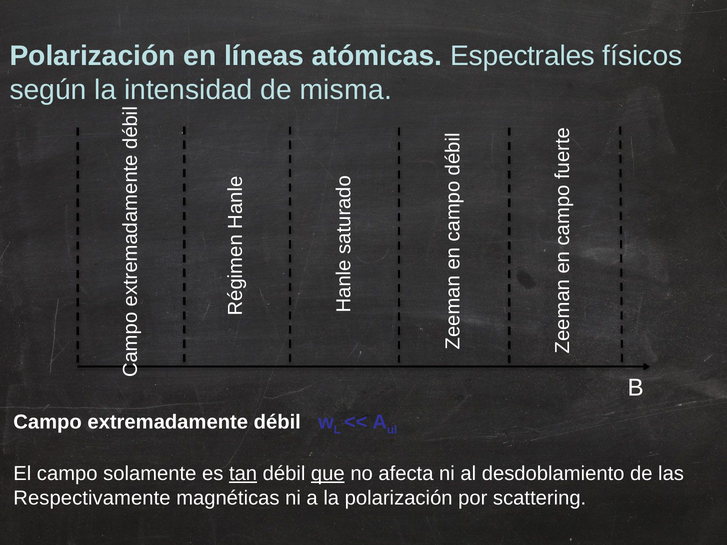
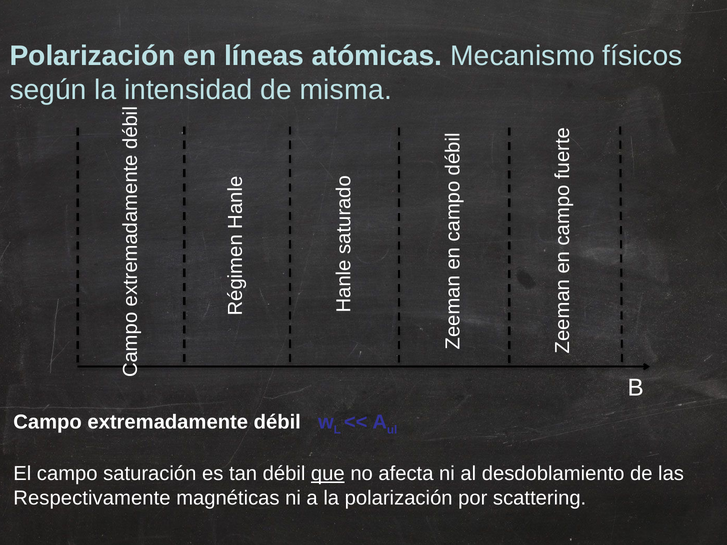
Espectrales: Espectrales -> Mecanismo
solamente: solamente -> saturación
tan underline: present -> none
